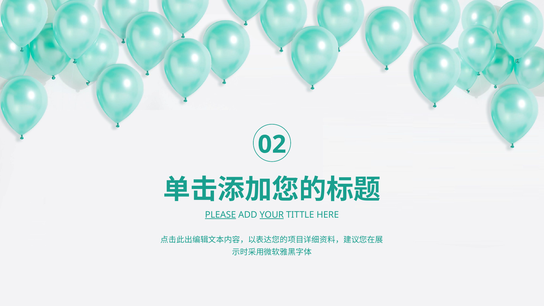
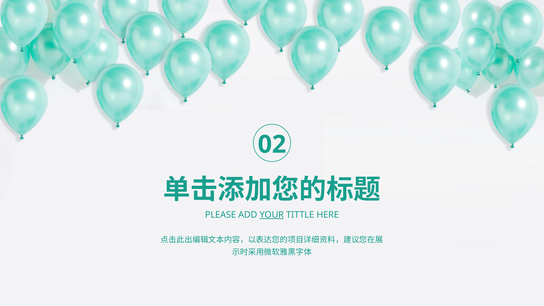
PLEASE underline: present -> none
